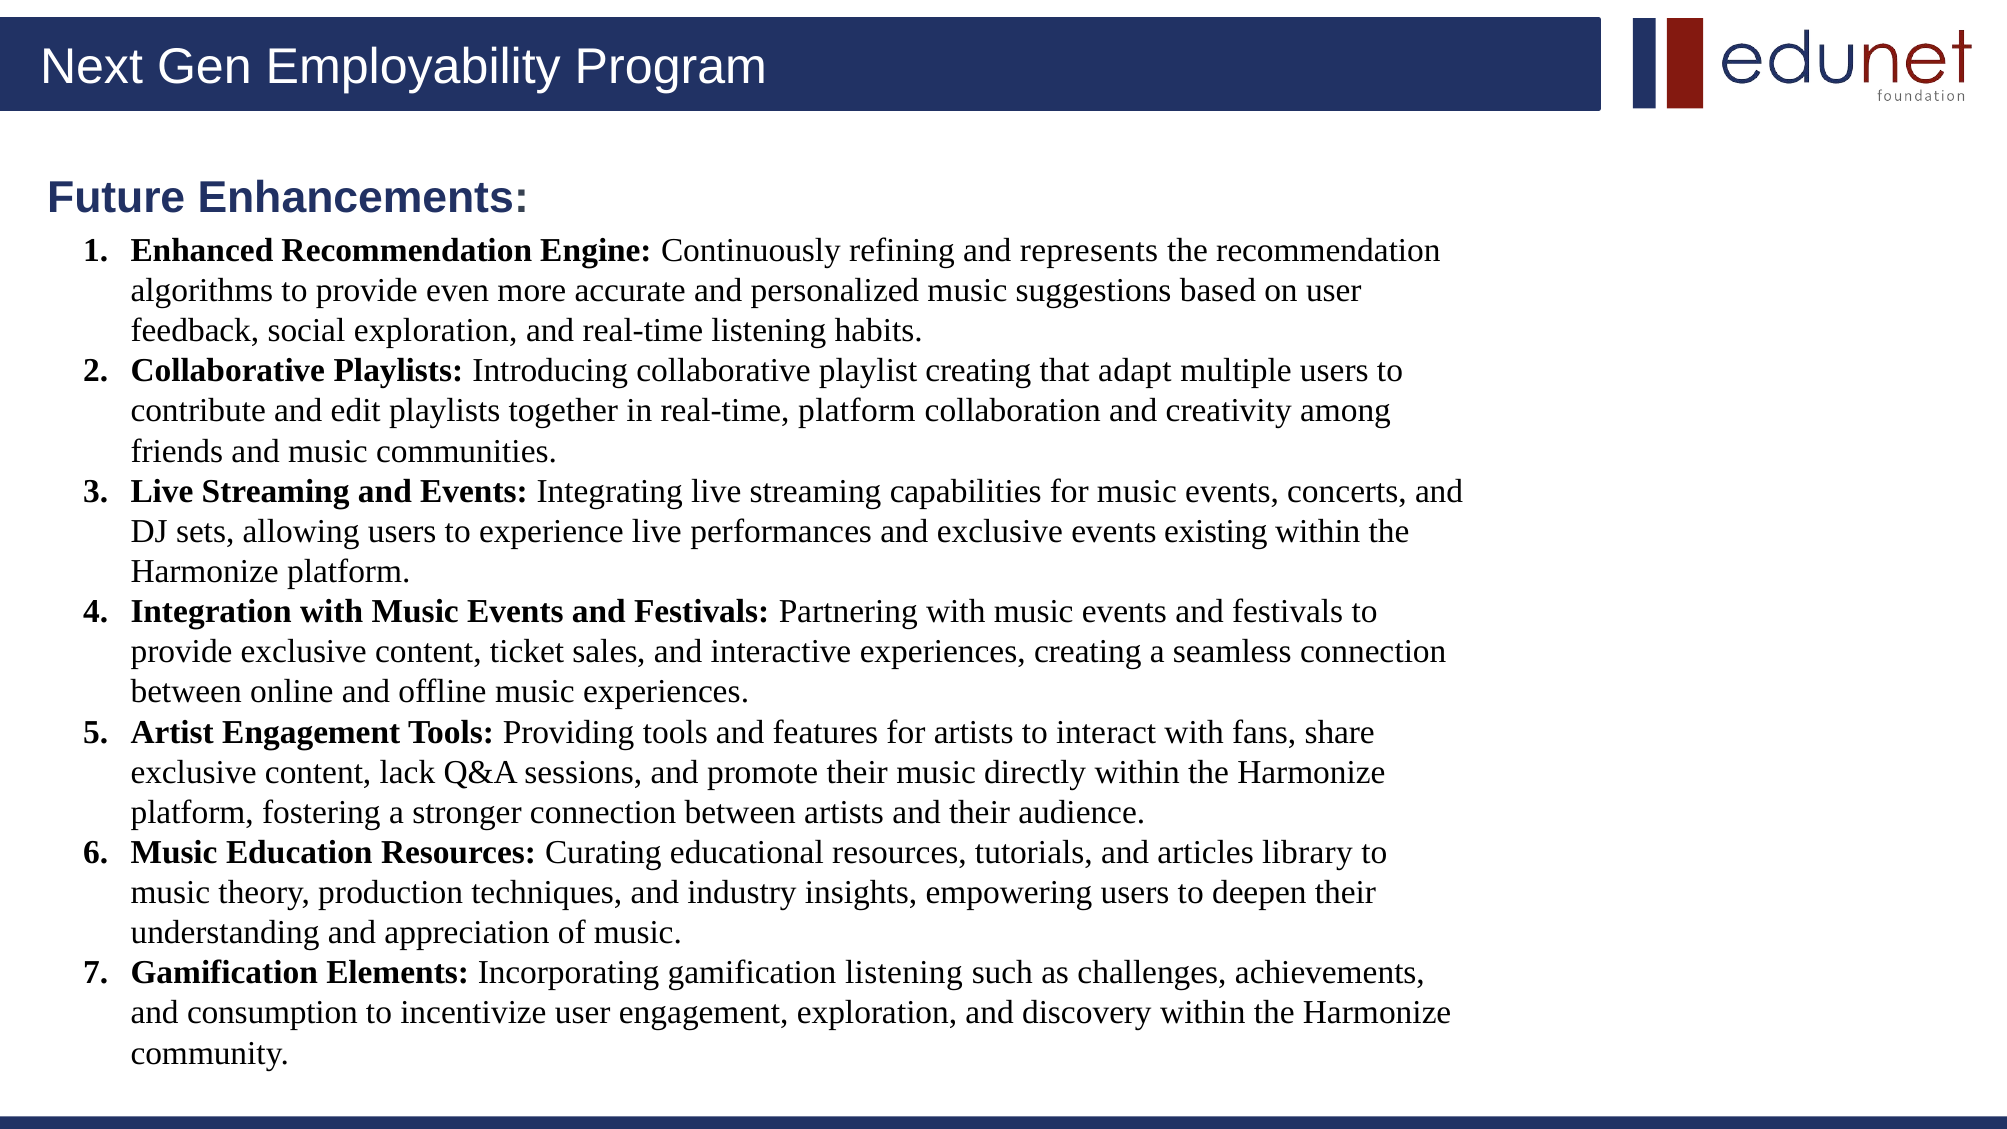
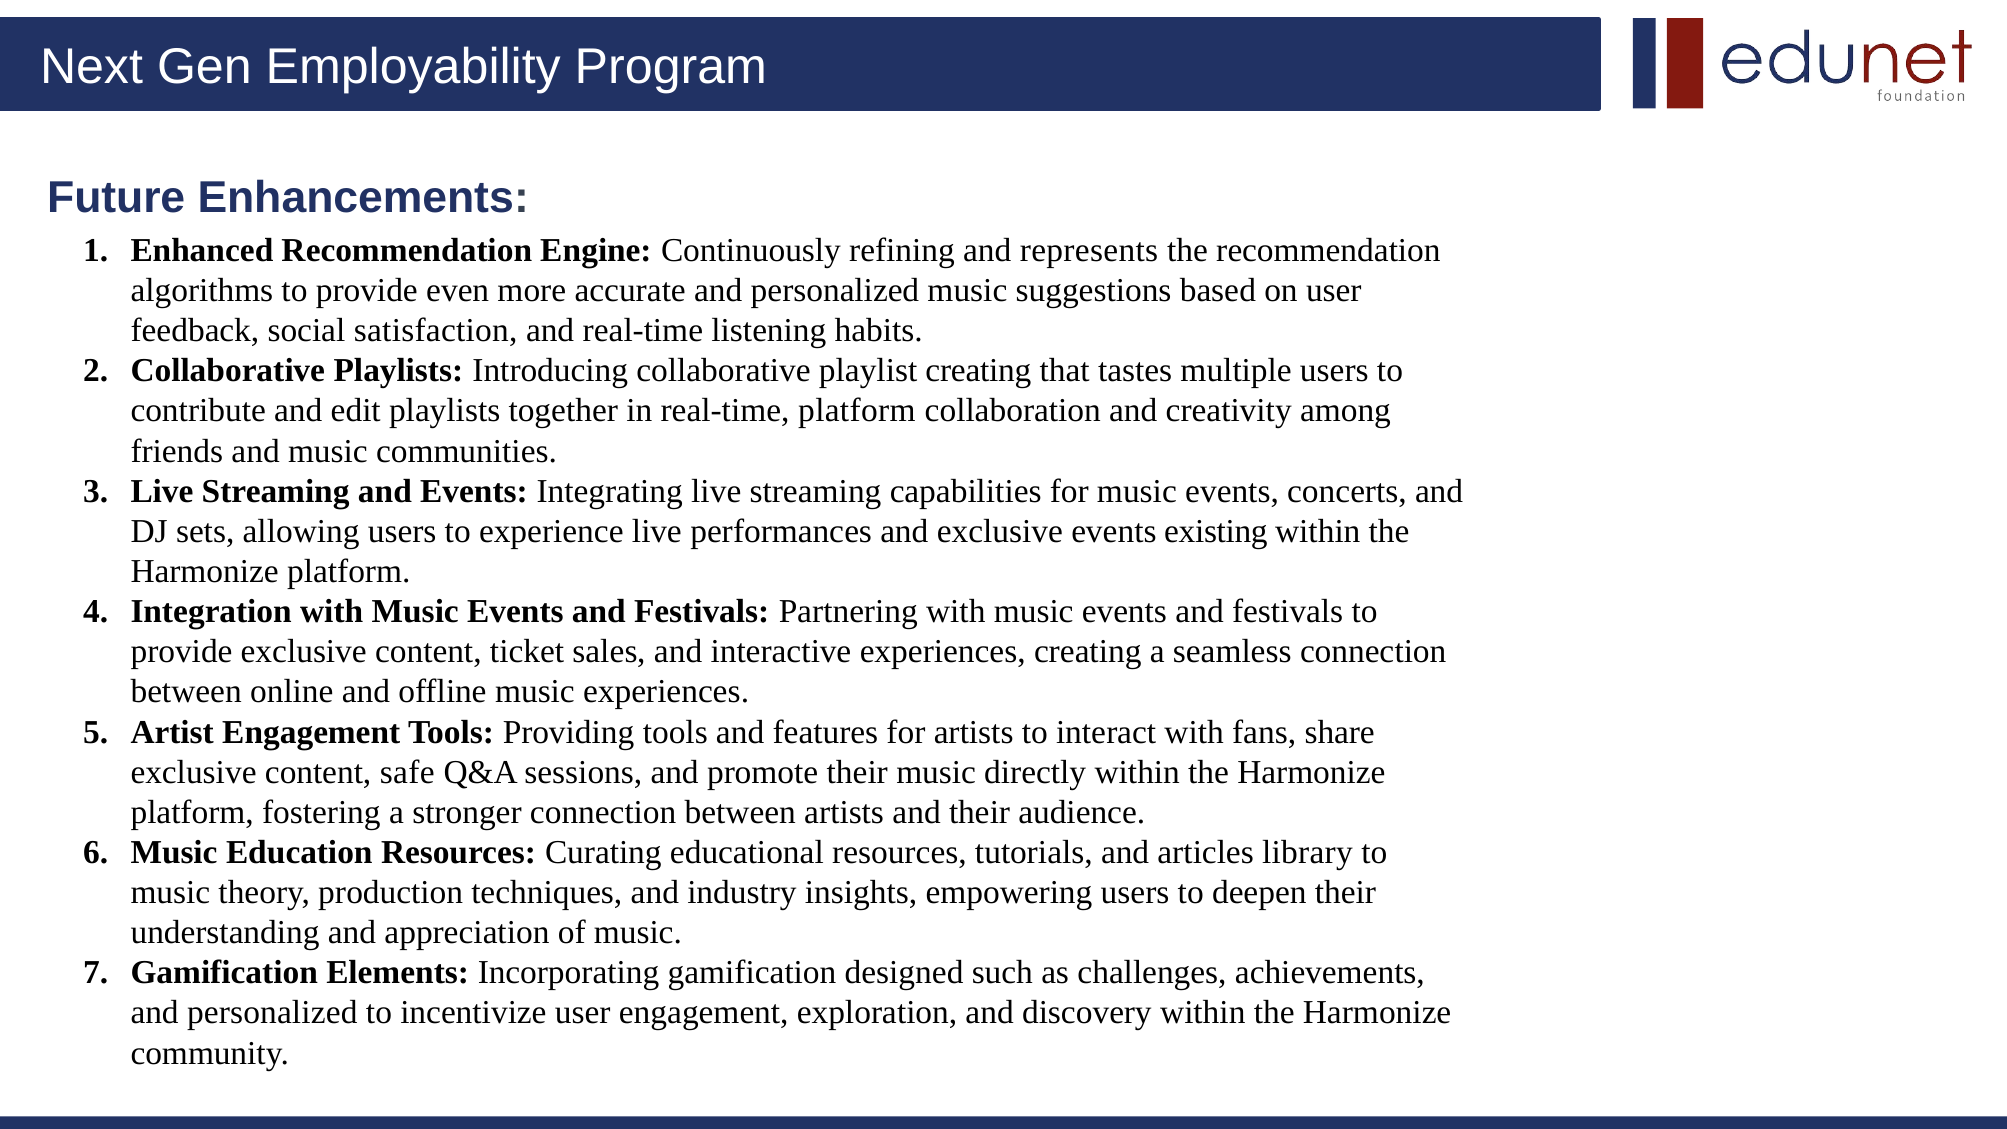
social exploration: exploration -> satisfaction
adapt: adapt -> tastes
lack: lack -> safe
gamification listening: listening -> designed
consumption at (272, 1013): consumption -> personalized
